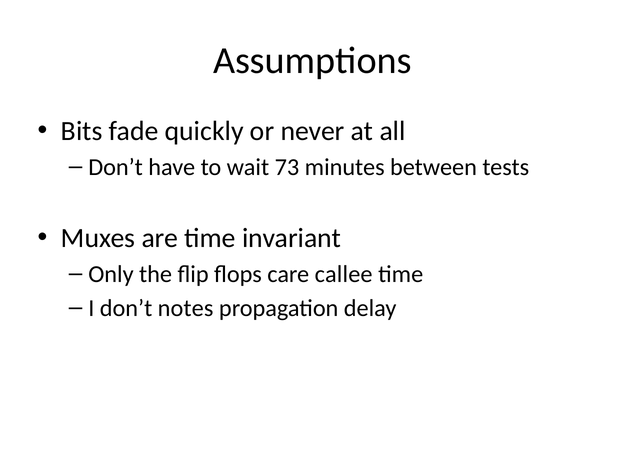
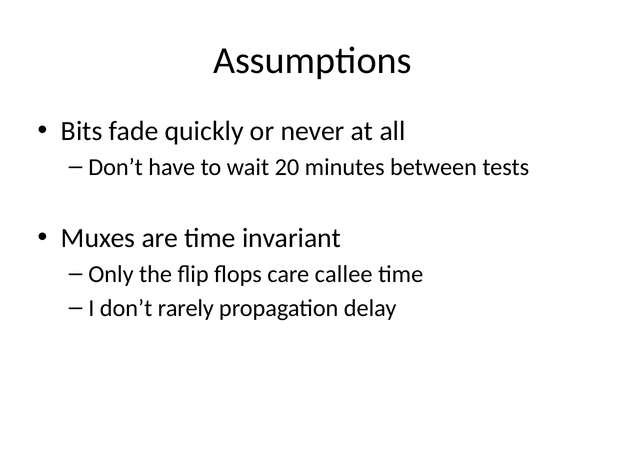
73: 73 -> 20
notes: notes -> rarely
